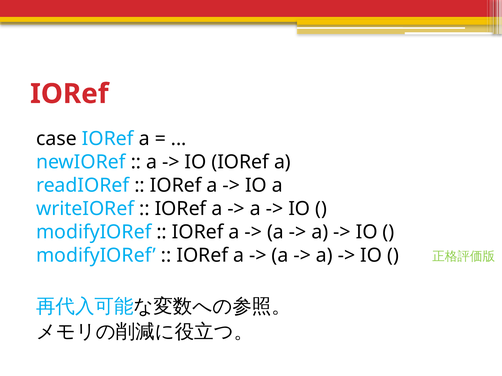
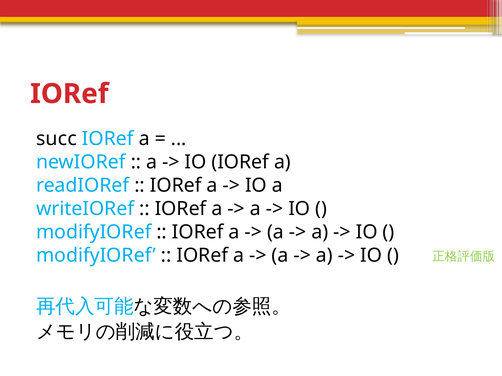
case: case -> succ
